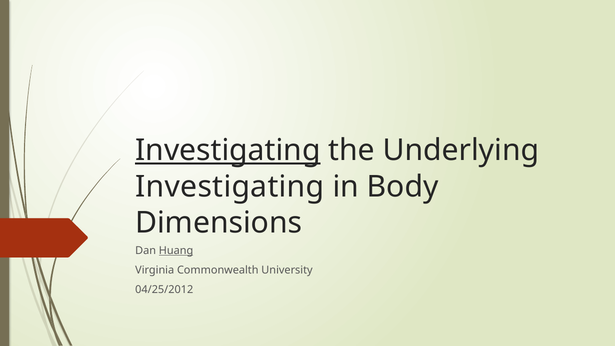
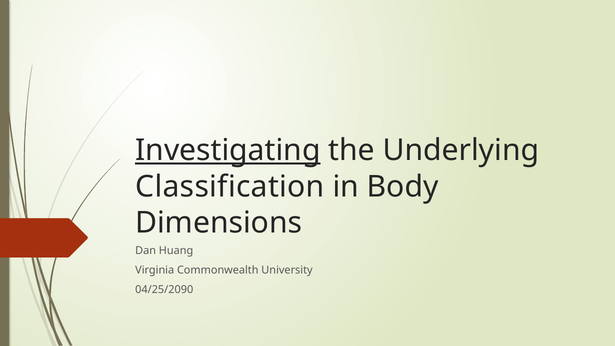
Investigating at (230, 187): Investigating -> Classification
Huang underline: present -> none
04/25/2012: 04/25/2012 -> 04/25/2090
